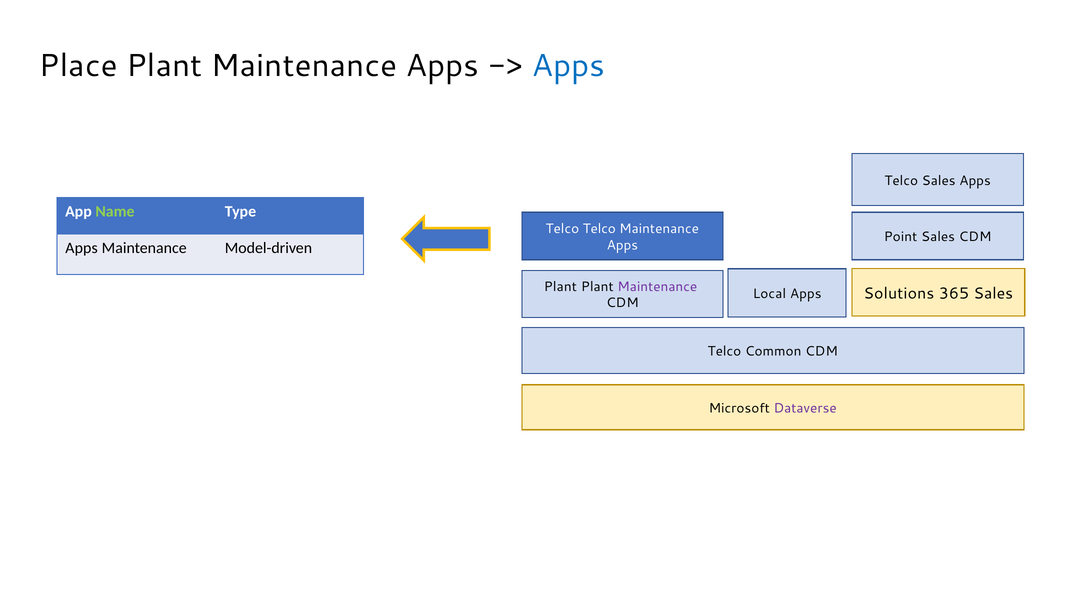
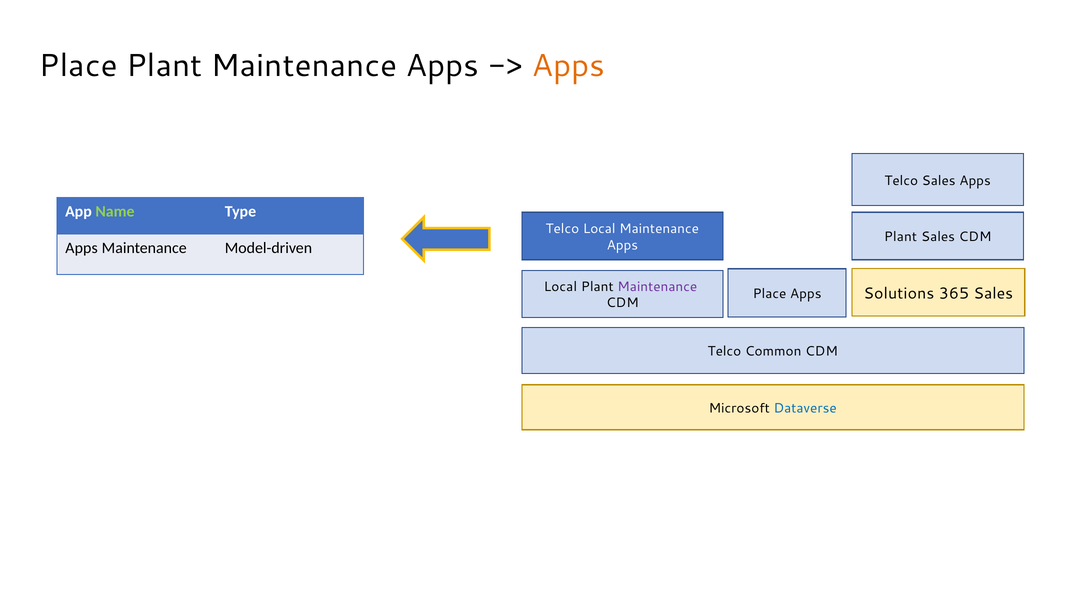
Apps at (568, 66) colour: blue -> orange
Telco Telco: Telco -> Local
Point at (901, 237): Point -> Plant
Plant at (560, 287): Plant -> Local
Local at (769, 294): Local -> Place
Dataverse colour: purple -> blue
